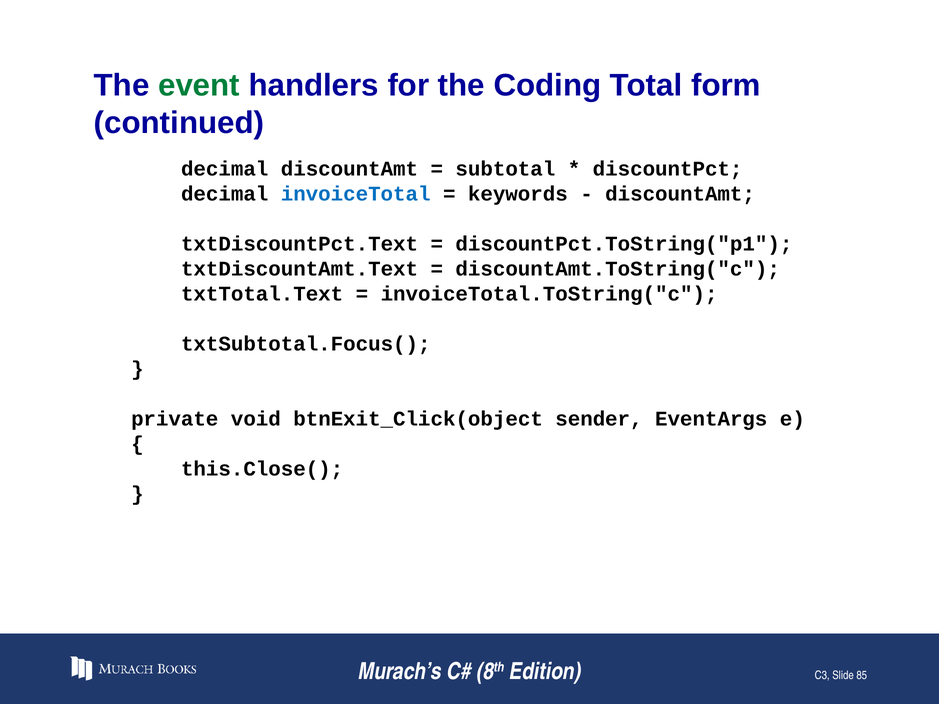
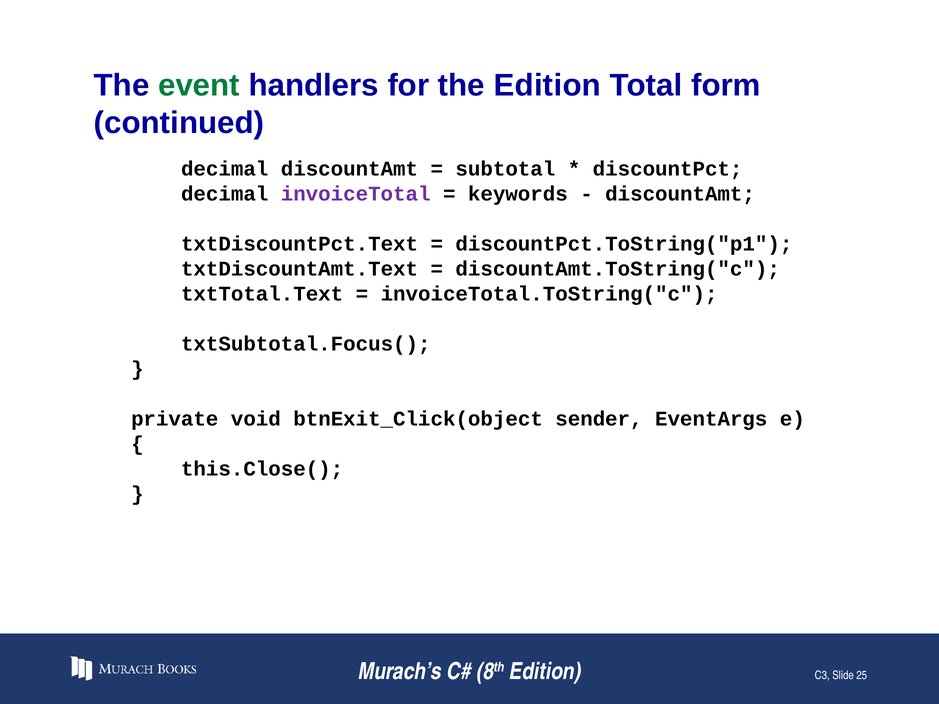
the Coding: Coding -> Edition
invoiceTotal colour: blue -> purple
85: 85 -> 25
